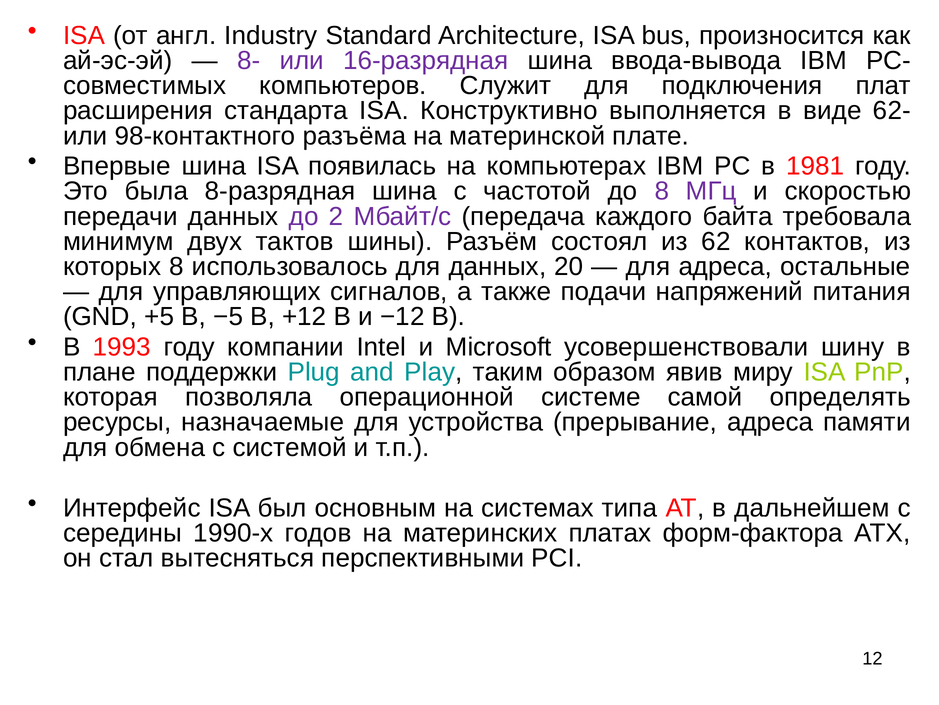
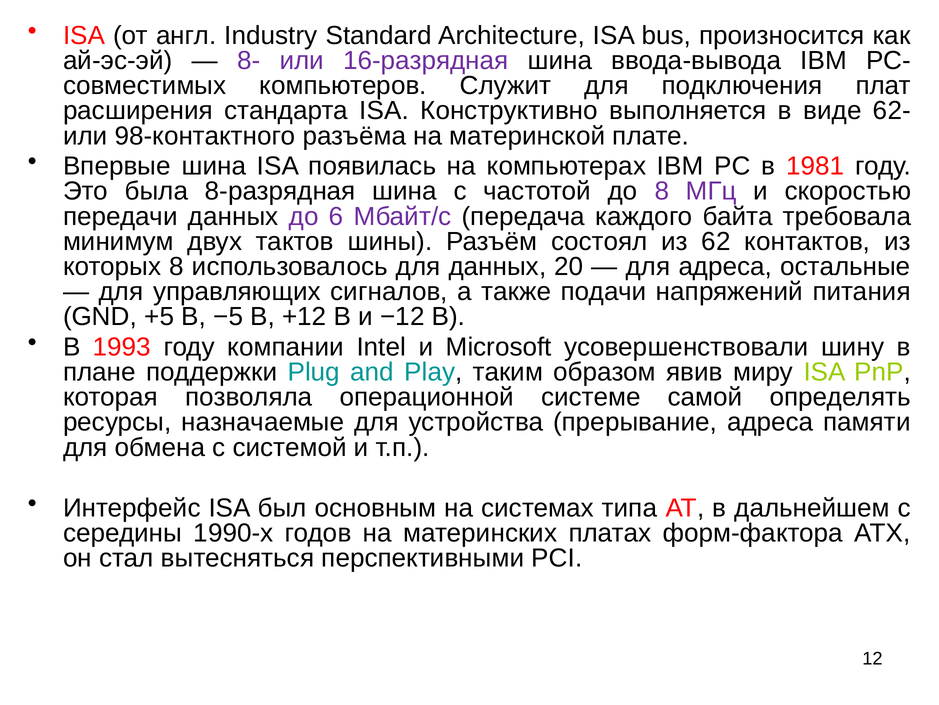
2: 2 -> 6
